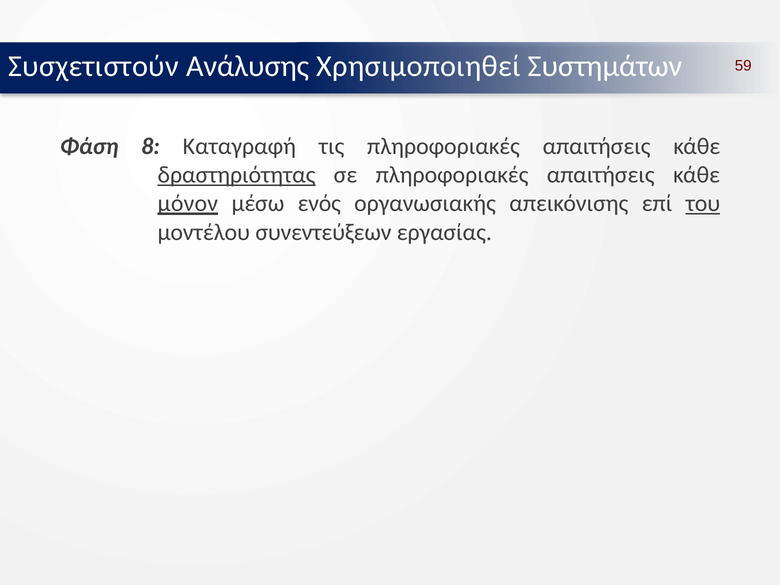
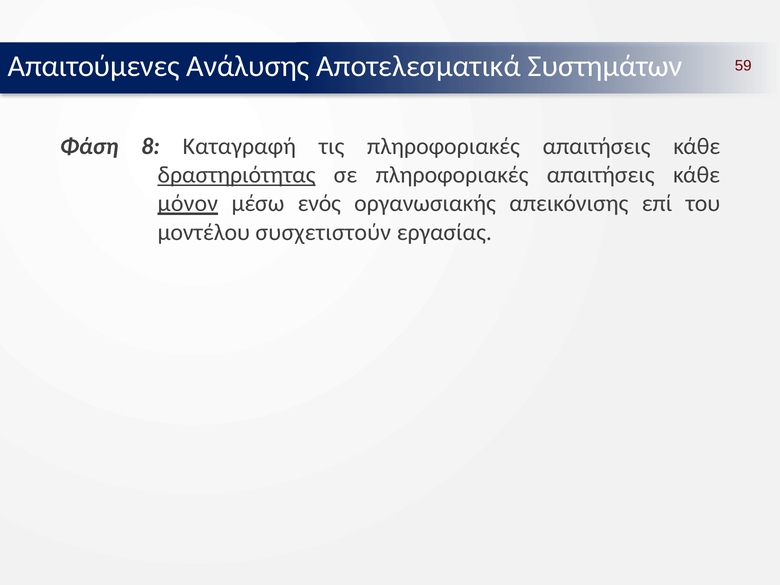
Συσχετιστούν: Συσχετιστούν -> Απαιτούμενες
Χρησιμοποιηθεί: Χρησιμοποιηθεί -> Αποτελεσματικά
του underline: present -> none
συνεντεύξεων: συνεντεύξεων -> συσχετιστούν
